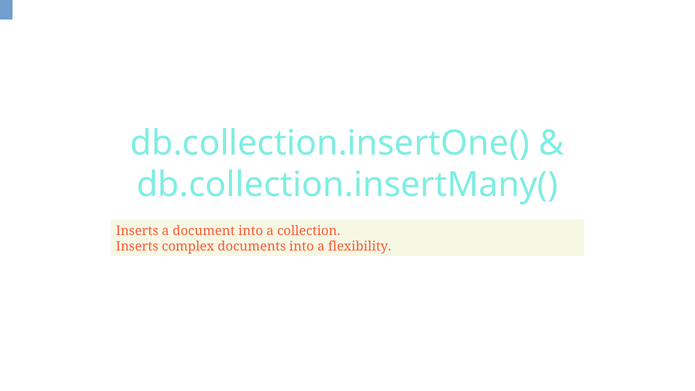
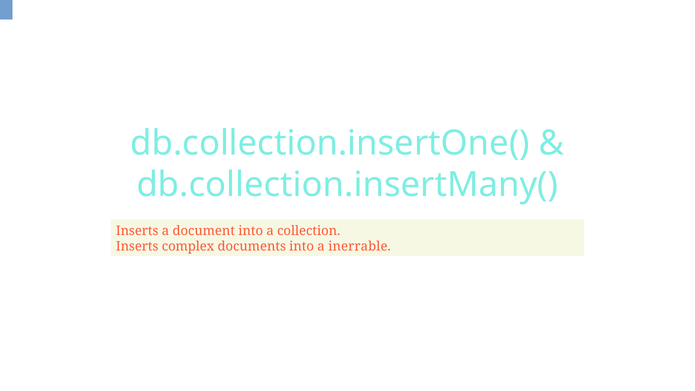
flexibility: flexibility -> inerrable
